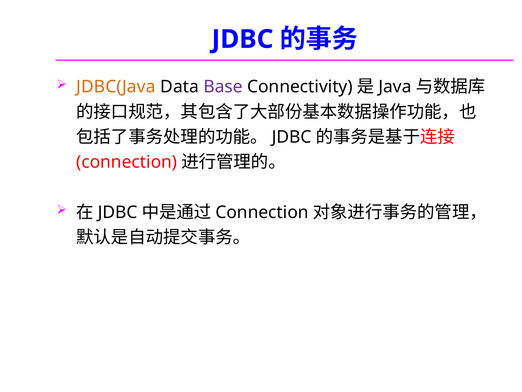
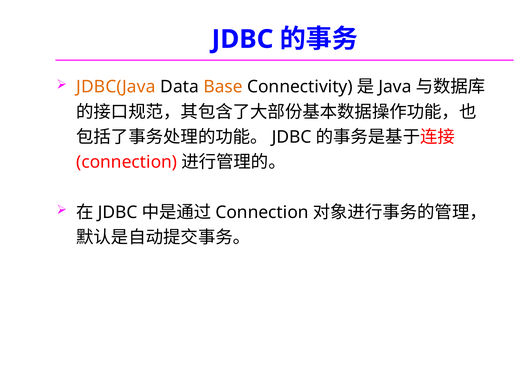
Base colour: purple -> orange
